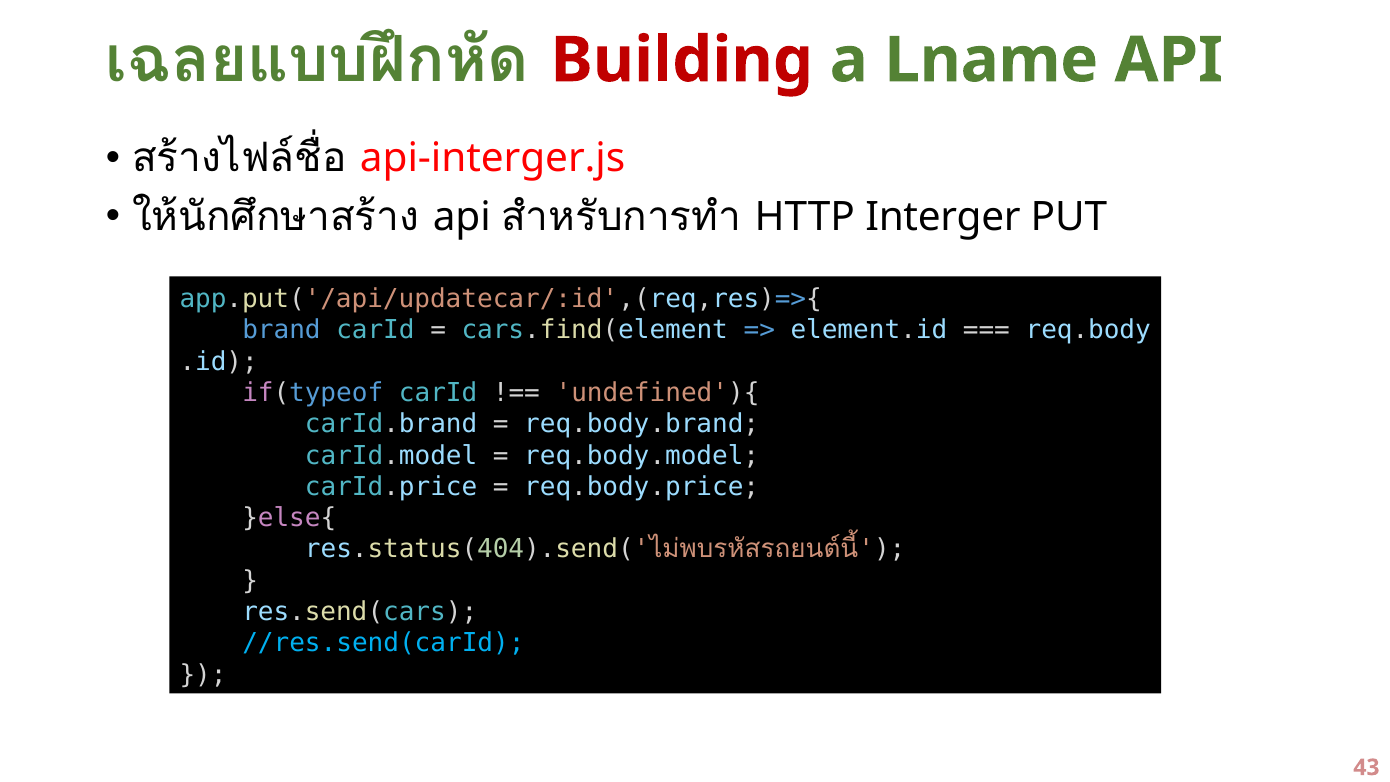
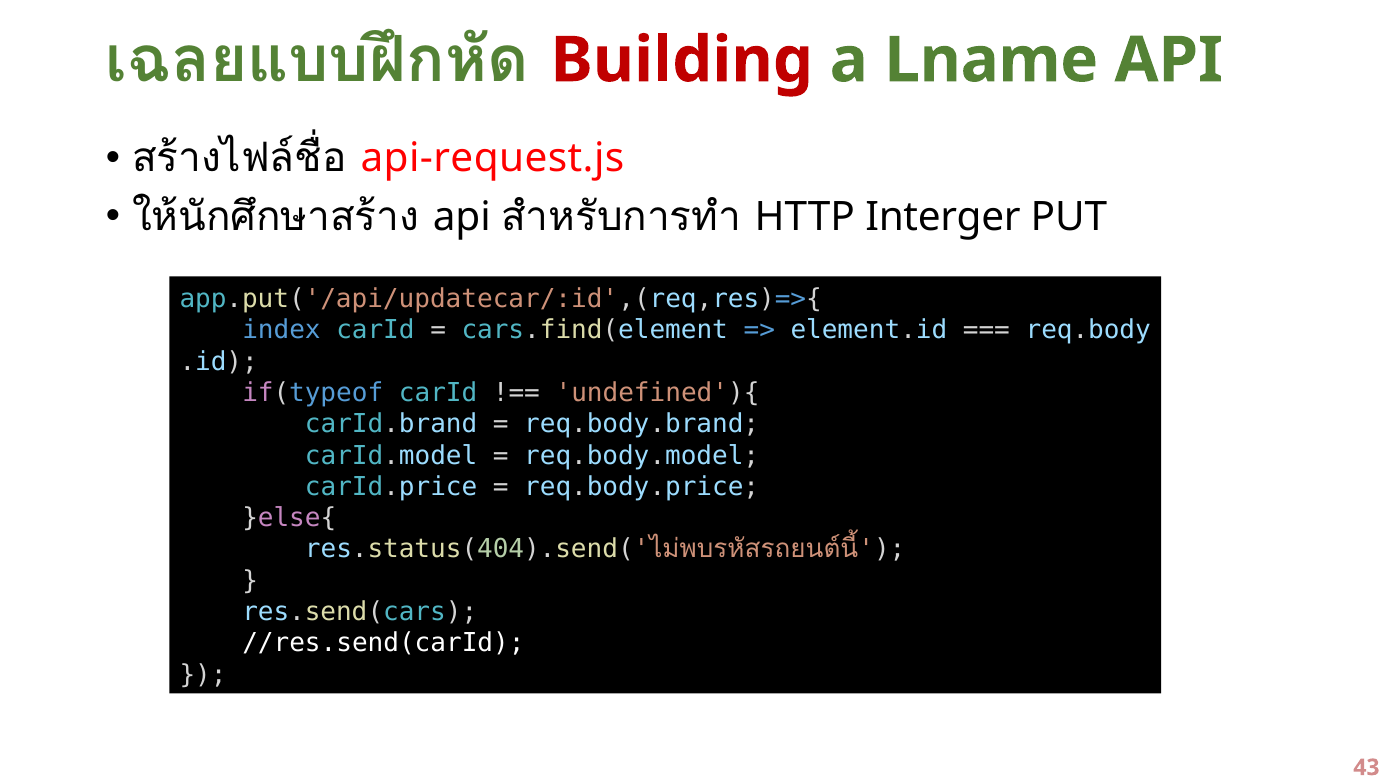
api-interger.js: api-interger.js -> api-request.js
brand: brand -> index
//res.send(carId colour: light blue -> white
